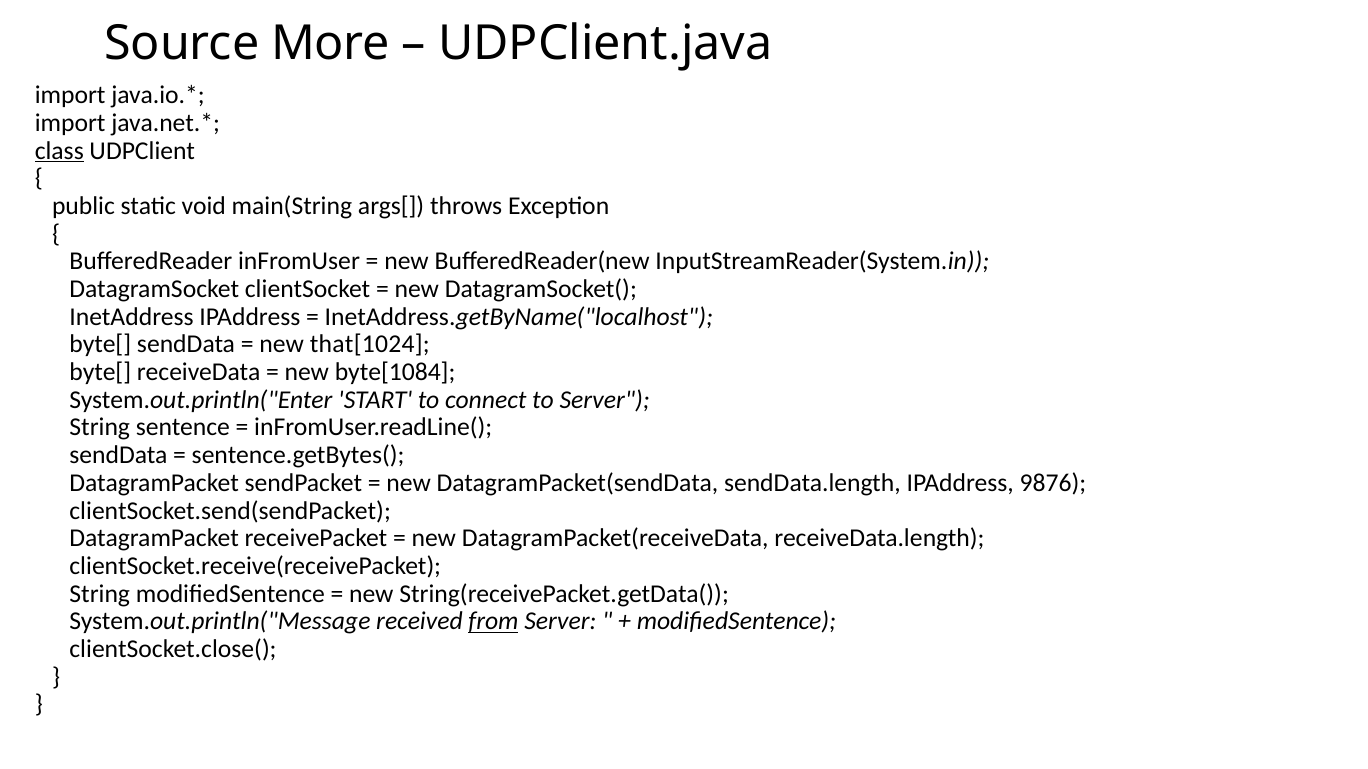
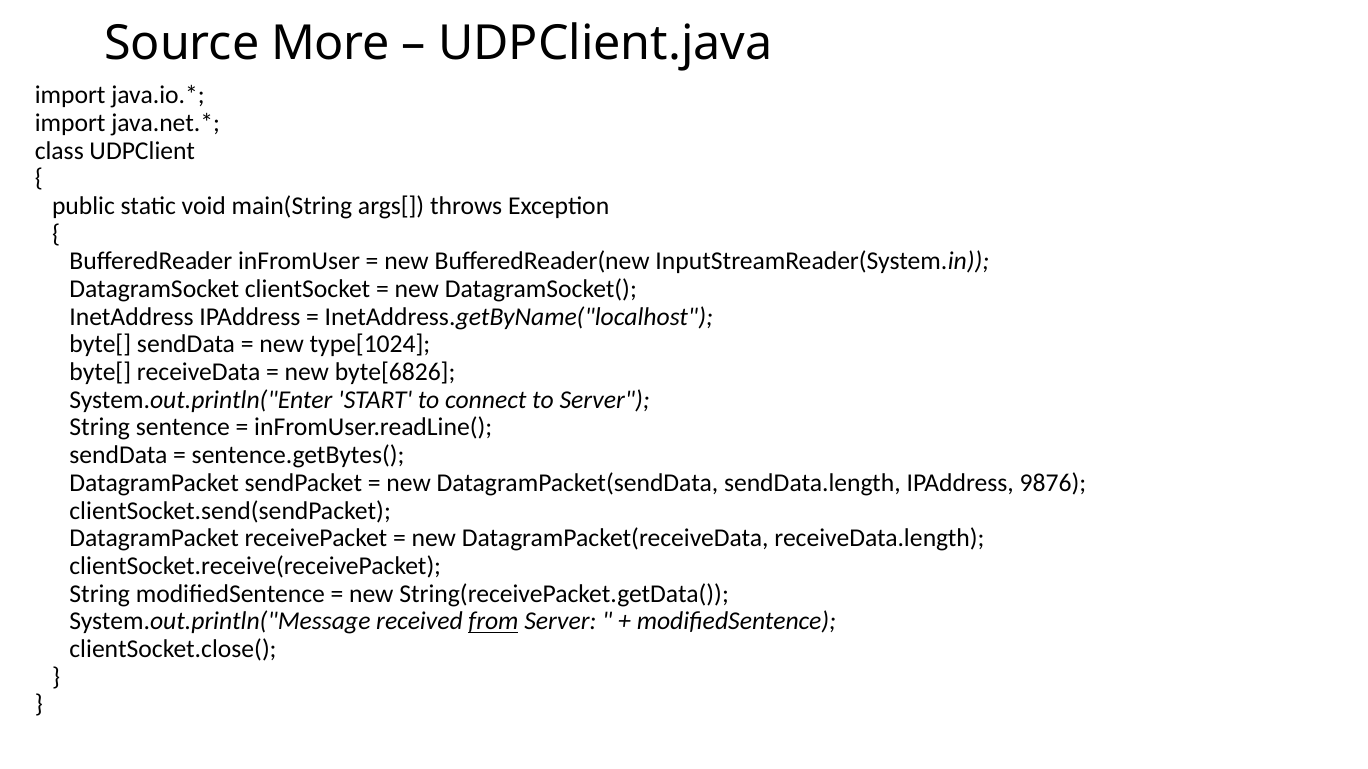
class underline: present -> none
that[1024: that[1024 -> type[1024
byte[1084: byte[1084 -> byte[6826
